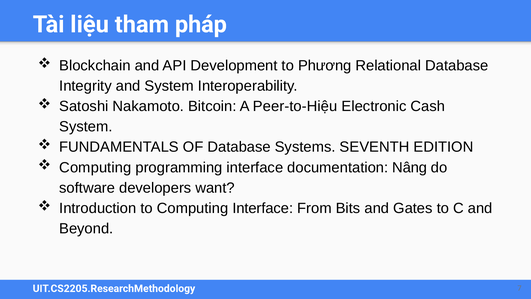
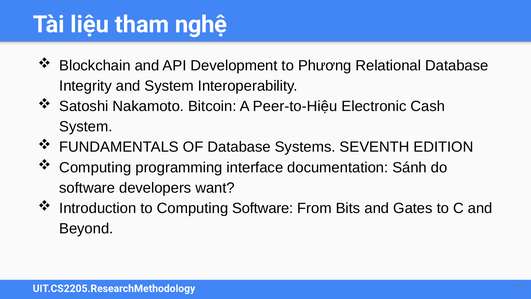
pháp: pháp -> nghệ
Nâng: Nâng -> Sánh
Computing Interface: Interface -> Software
